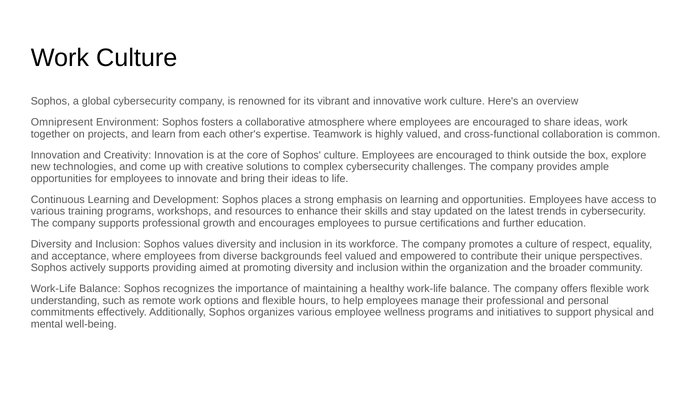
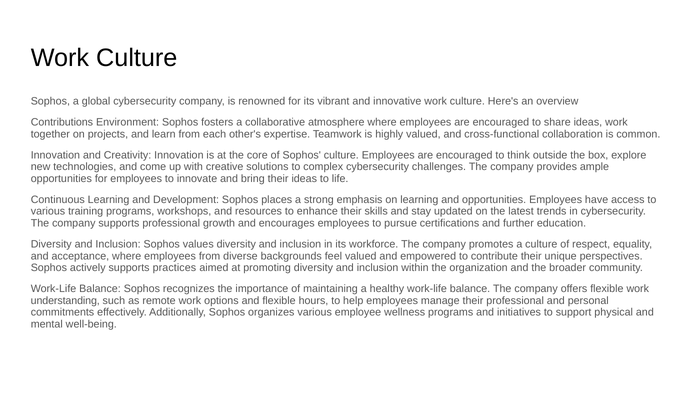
Omnipresent: Omnipresent -> Contributions
providing: providing -> practices
